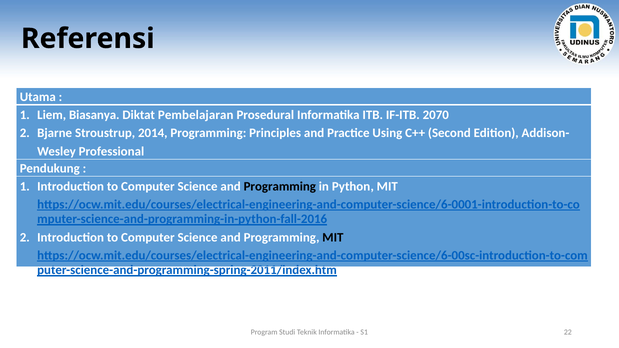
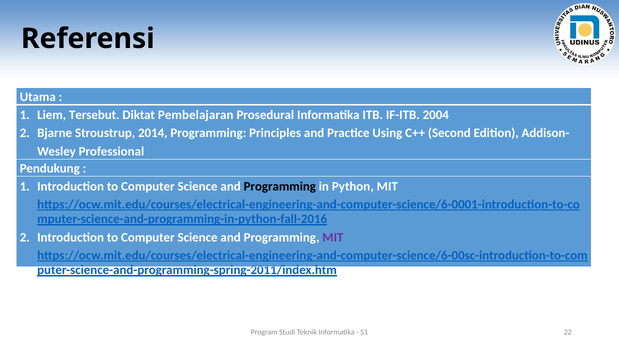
Biasanya: Biasanya -> Tersebut
2070: 2070 -> 2004
MIT at (333, 237) colour: black -> purple
